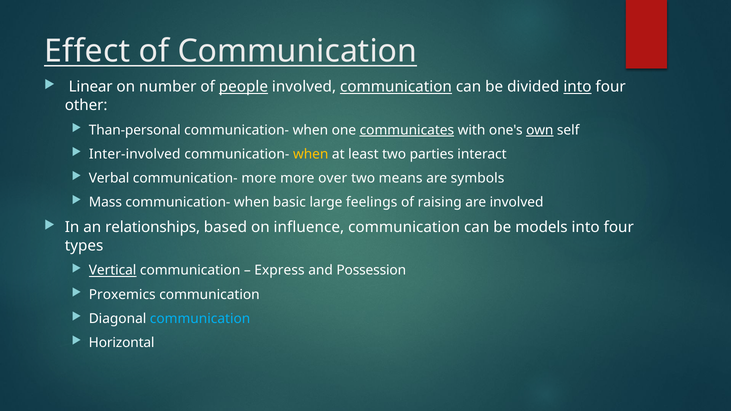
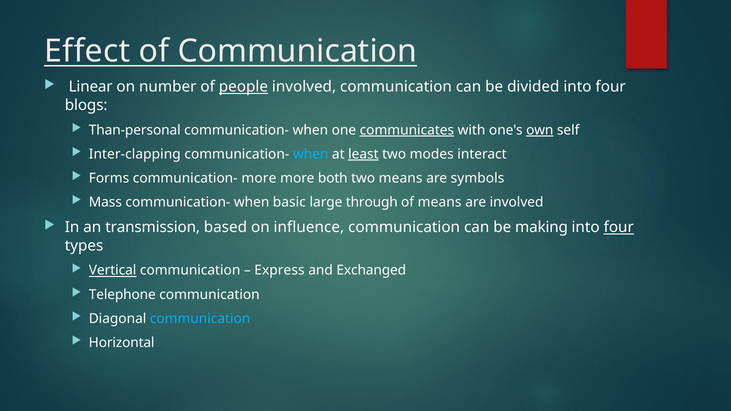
communication at (396, 87) underline: present -> none
into at (577, 87) underline: present -> none
other: other -> blogs
Inter-involved: Inter-involved -> Inter-clapping
when at (311, 154) colour: yellow -> light blue
least underline: none -> present
parties: parties -> modes
Verbal: Verbal -> Forms
over: over -> both
feelings: feelings -> through
of raising: raising -> means
relationships: relationships -> transmission
models: models -> making
four at (619, 227) underline: none -> present
Possession: Possession -> Exchanged
Proxemics: Proxemics -> Telephone
